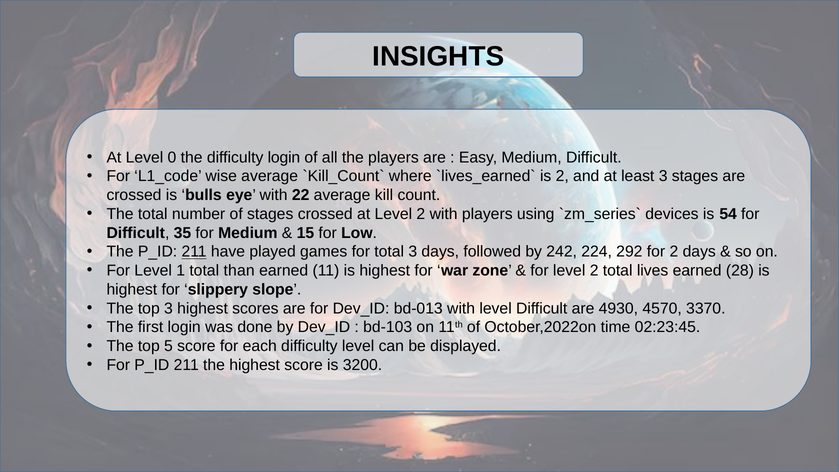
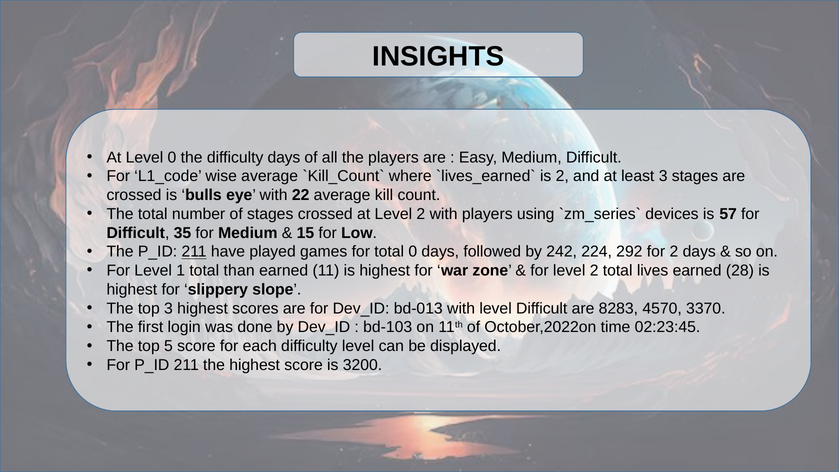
difficulty login: login -> days
54: 54 -> 57
total 3: 3 -> 0
4930: 4930 -> 8283
